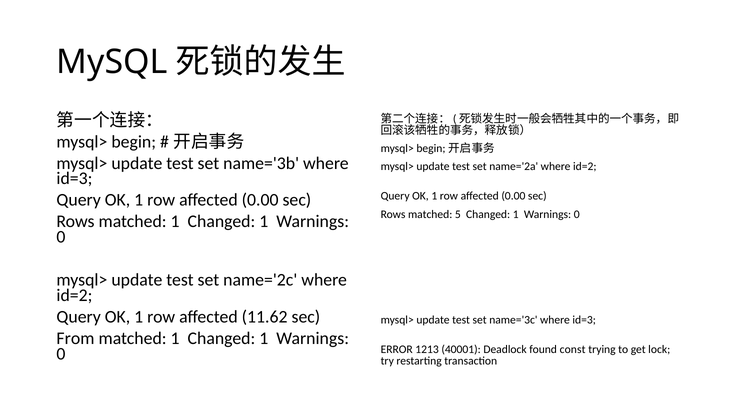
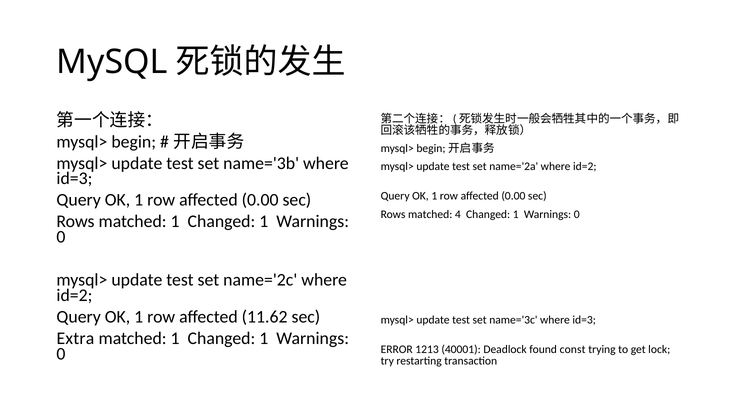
5: 5 -> 4
From: From -> Extra
